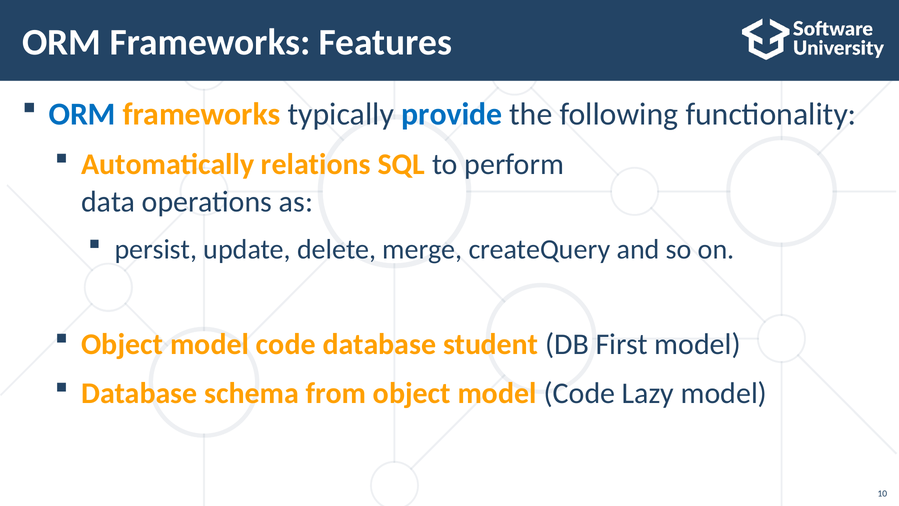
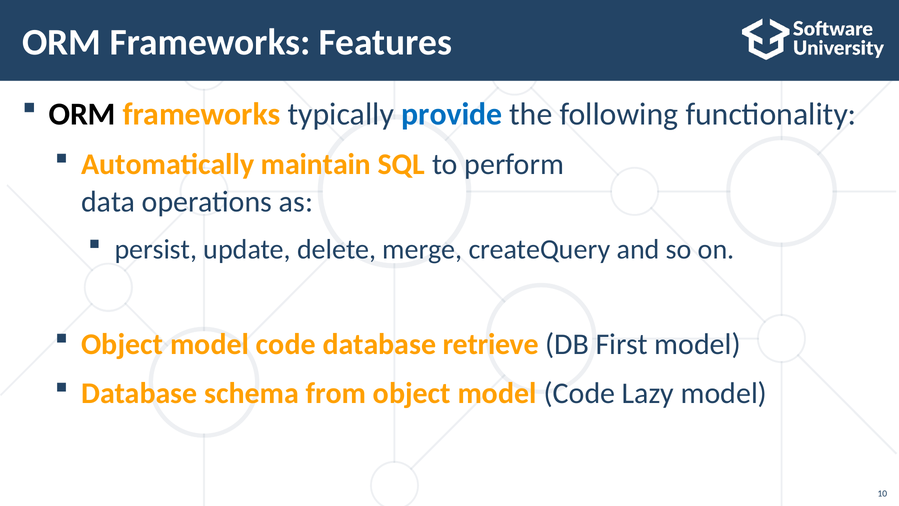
ORM at (82, 114) colour: blue -> black
relations: relations -> maintain
student: student -> retrieve
